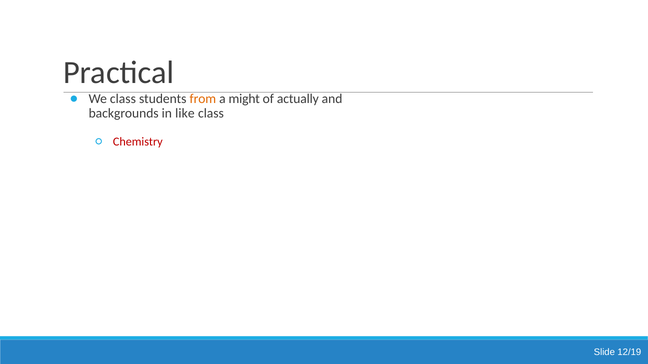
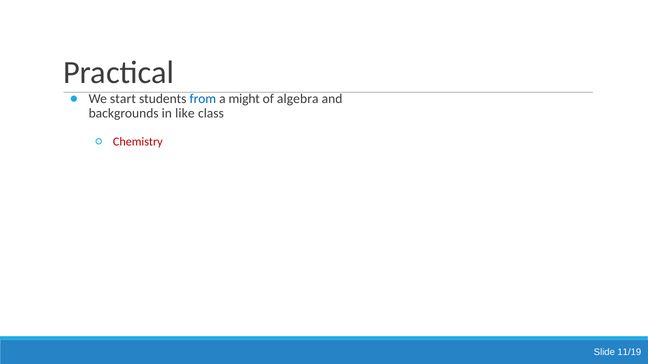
We class: class -> start
from colour: orange -> blue
actually: actually -> algebra
12/19: 12/19 -> 11/19
